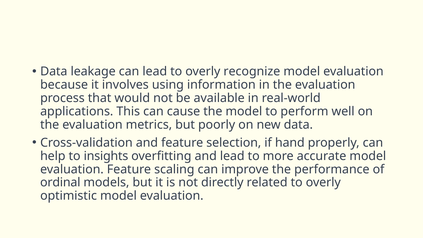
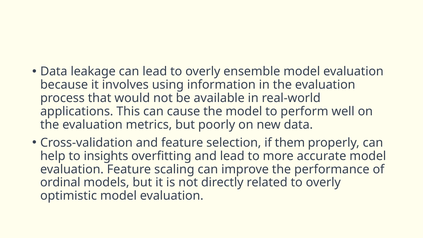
recognize: recognize -> ensemble
hand: hand -> them
